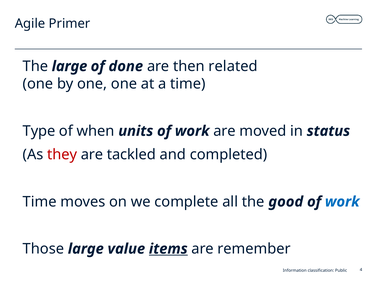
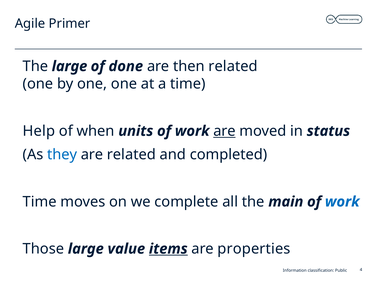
Type: Type -> Help
are at (225, 131) underline: none -> present
they colour: red -> blue
are tackled: tackled -> related
good: good -> main
remember: remember -> properties
